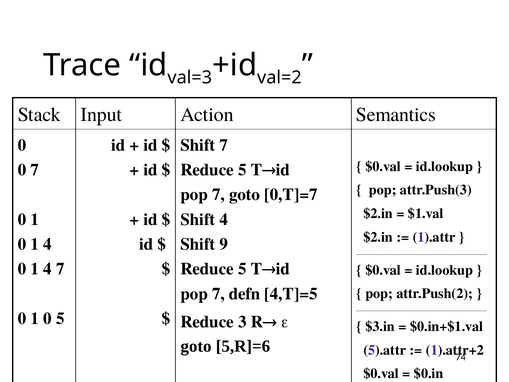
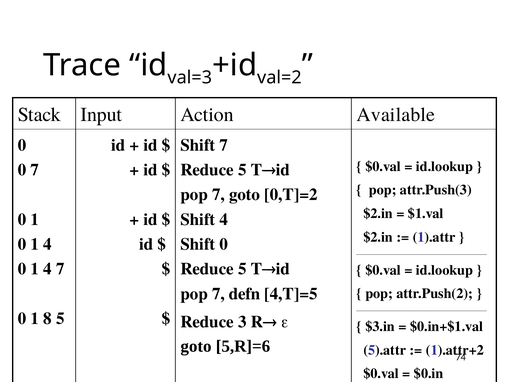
Semantics: Semantics -> Available
0,T]=7: 0,T]=7 -> 0,T]=2
Shift 9: 9 -> 0
0 at (48, 318): 0 -> 8
